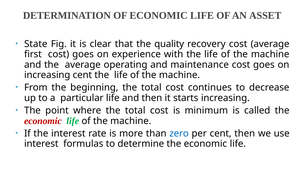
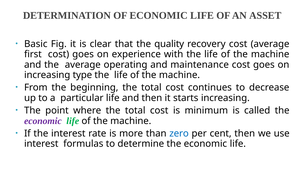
State: State -> Basic
increasing cent: cent -> type
economic at (43, 121) colour: red -> purple
